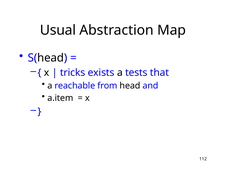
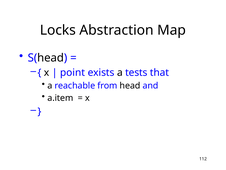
Usual: Usual -> Locks
tricks: tricks -> point
